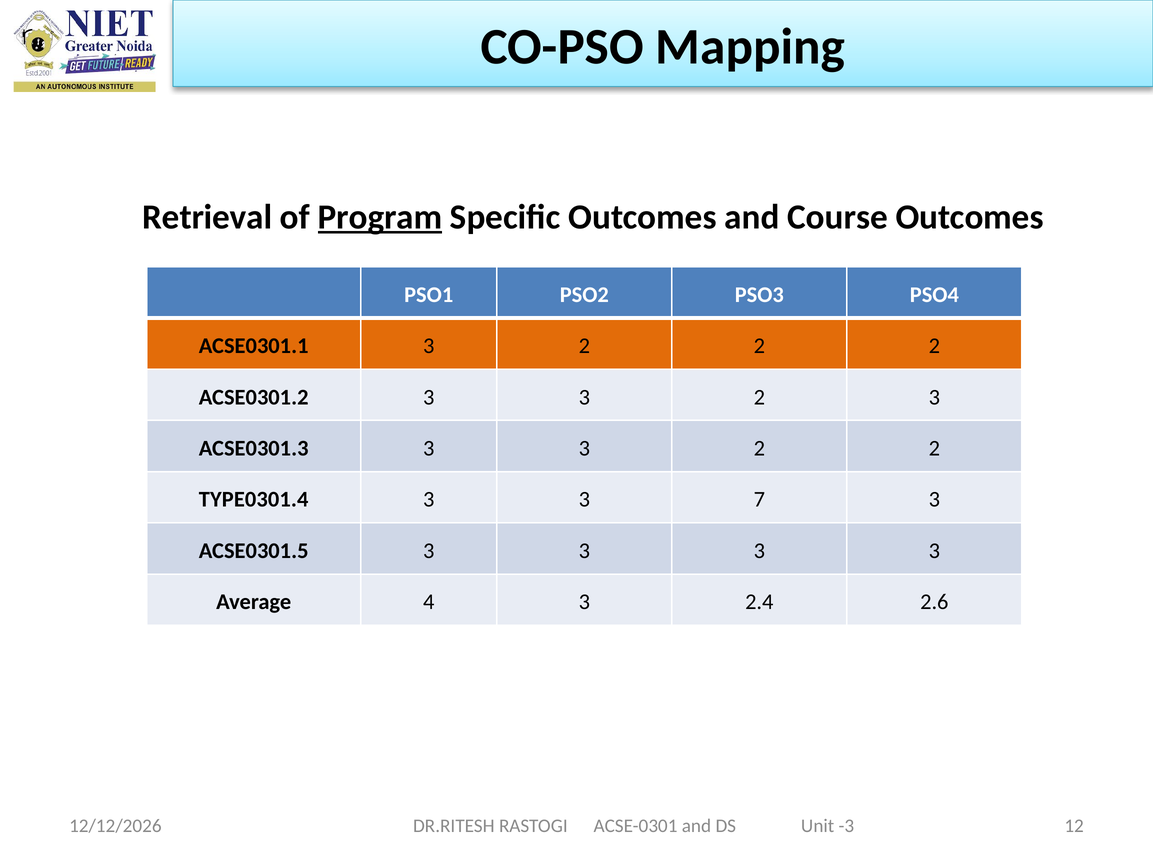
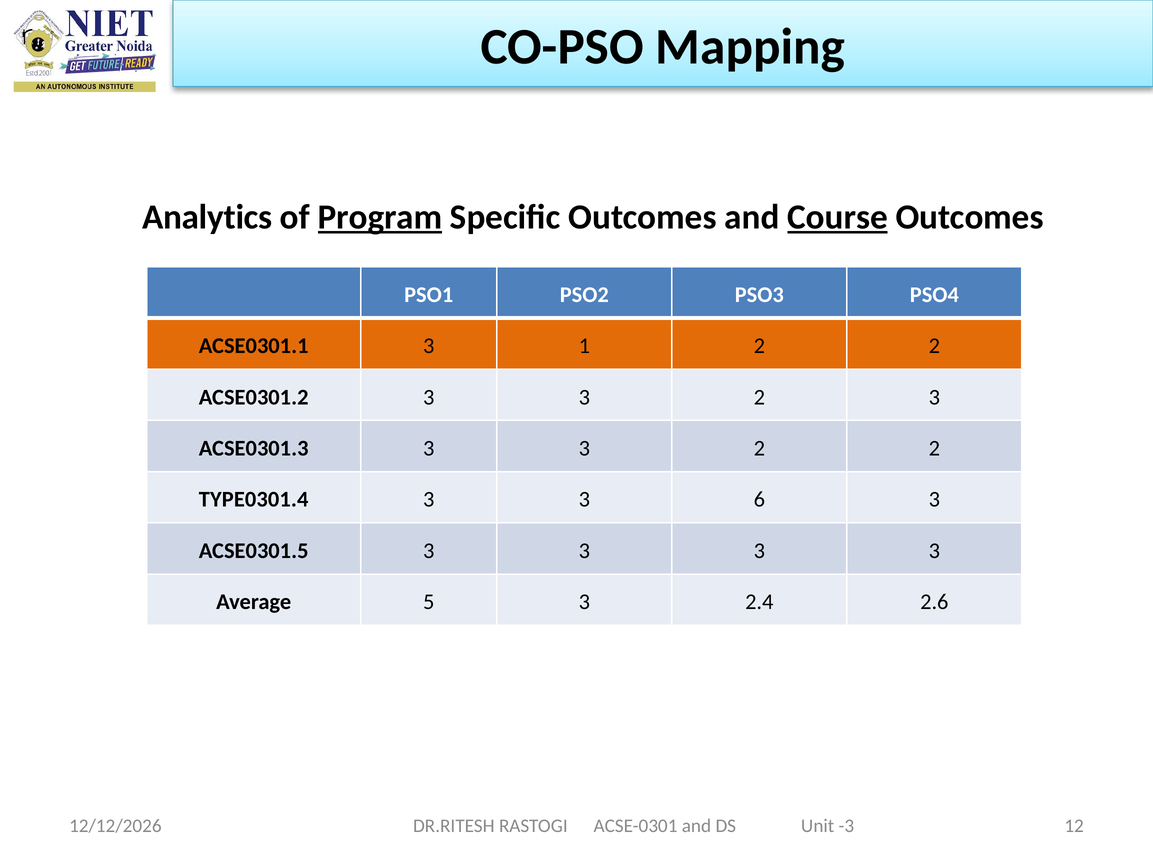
Retrieval: Retrieval -> Analytics
Course underline: none -> present
ACSE0301.1 3 2: 2 -> 1
7: 7 -> 6
4: 4 -> 5
